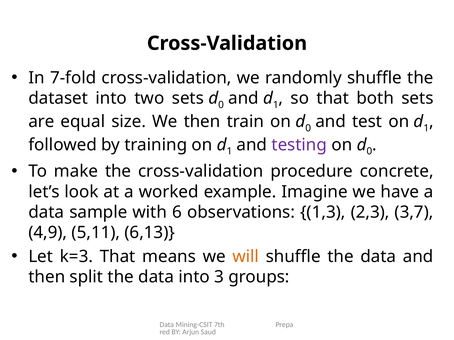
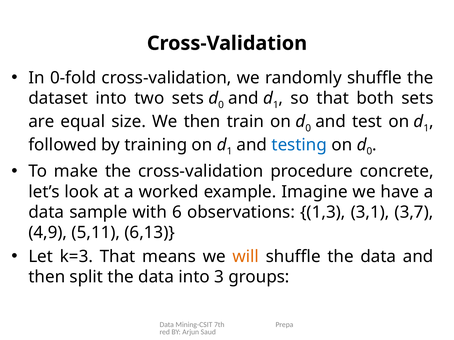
7-fold: 7-fold -> 0-fold
testing colour: purple -> blue
2,3: 2,3 -> 3,1
